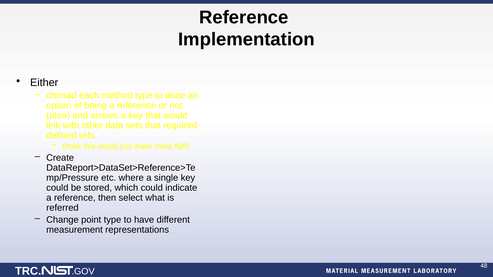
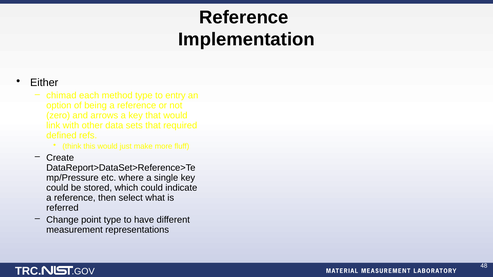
done: done -> entry
also: also -> zero
